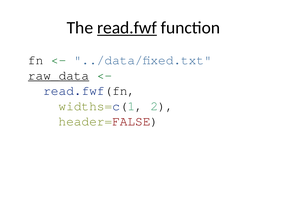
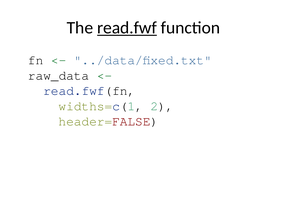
raw_data underline: present -> none
